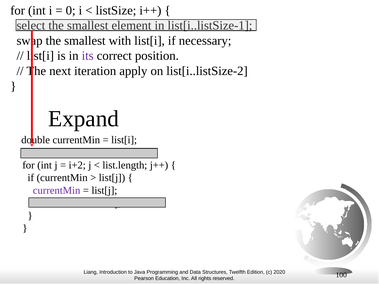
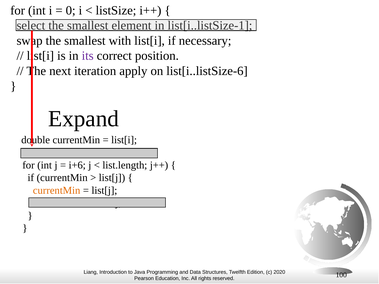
list[i..listSize-2: list[i..listSize-2 -> list[i..listSize-6
i+2: i+2 -> i+6
currentMin at (57, 191) colour: purple -> orange
